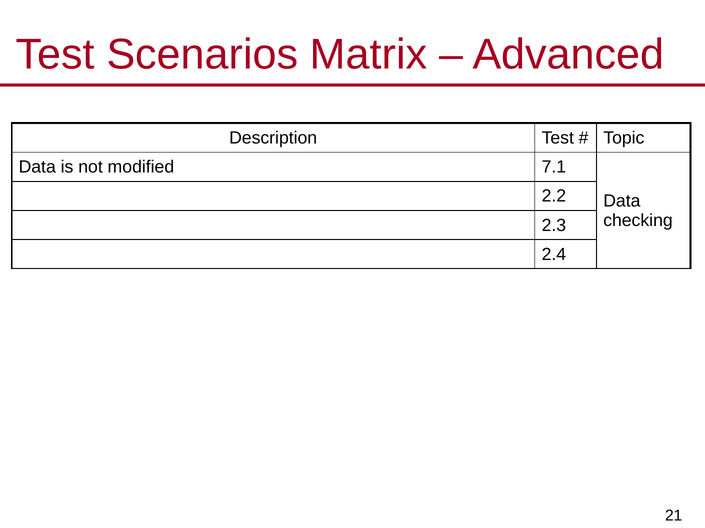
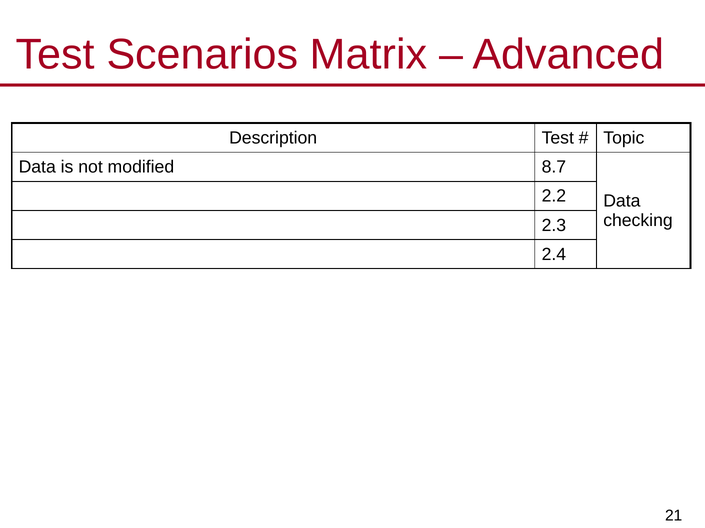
7.1: 7.1 -> 8.7
